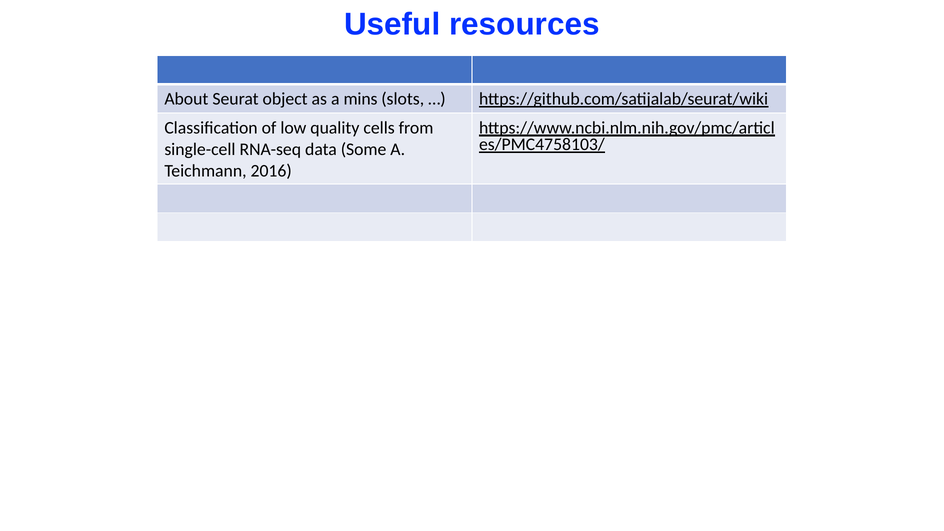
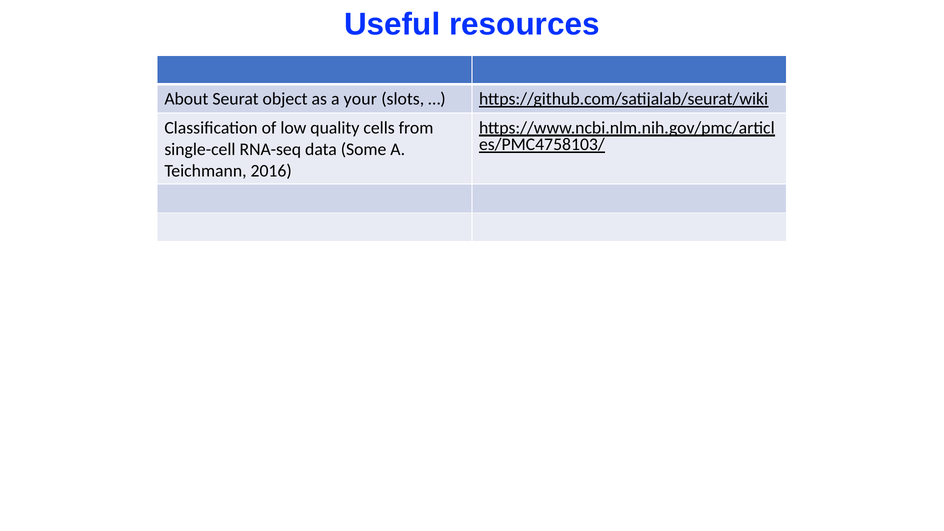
mins: mins -> your
